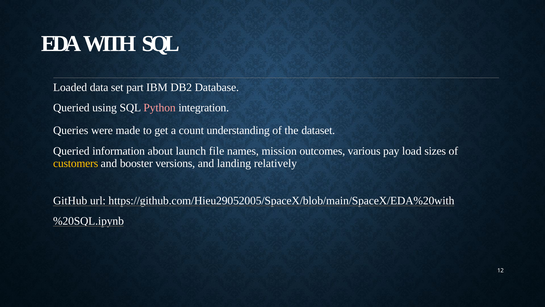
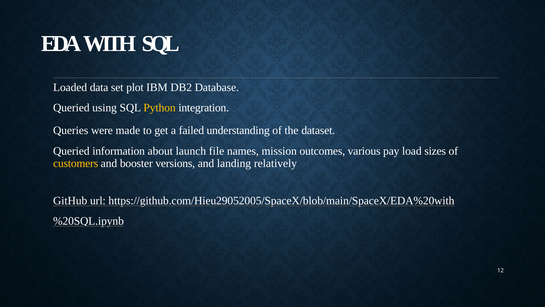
part: part -> plot
Python colour: pink -> yellow
count: count -> failed
